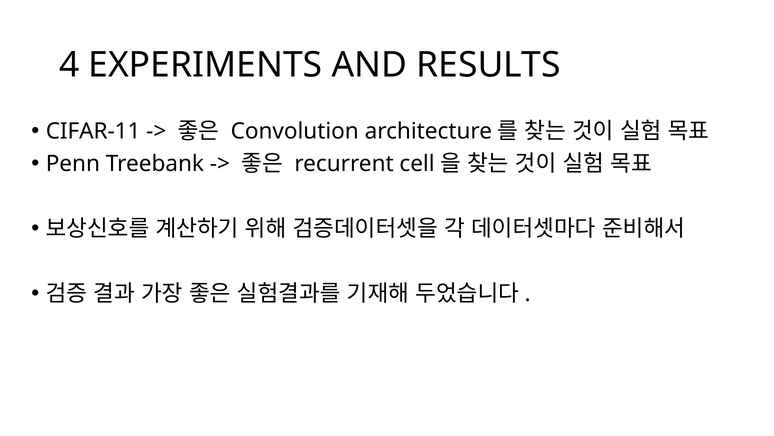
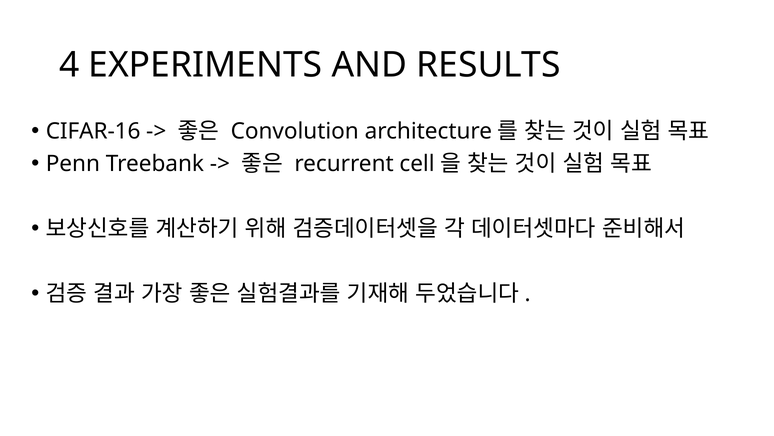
CIFAR-11: CIFAR-11 -> CIFAR-16
